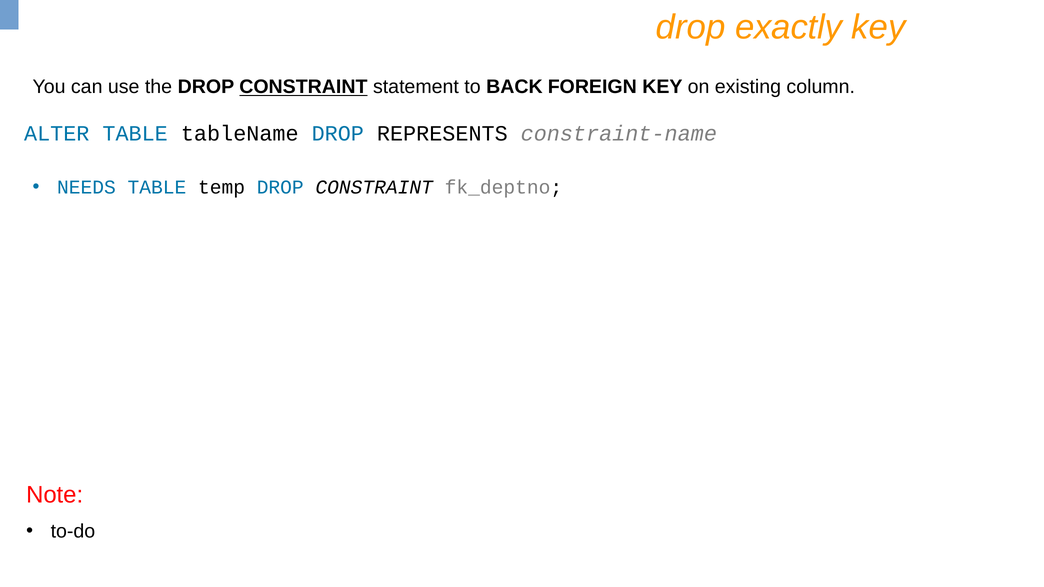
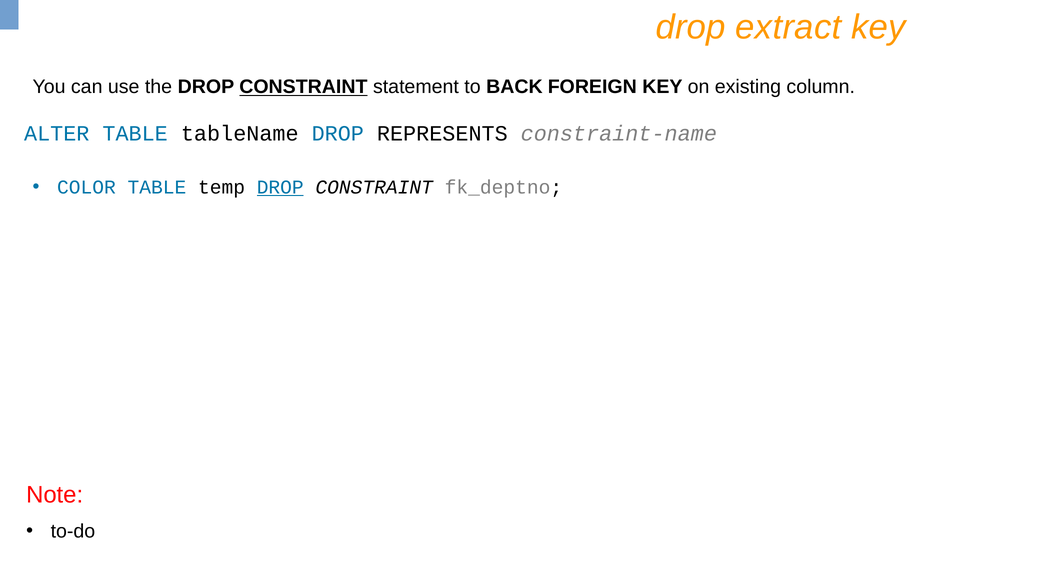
exactly: exactly -> extract
NEEDS: NEEDS -> COLOR
DROP at (280, 187) underline: none -> present
